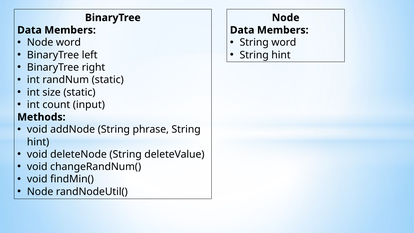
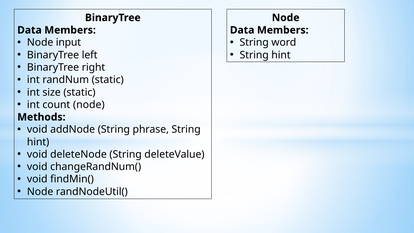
Node word: word -> input
count input: input -> node
